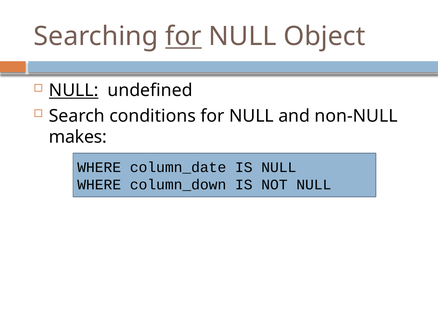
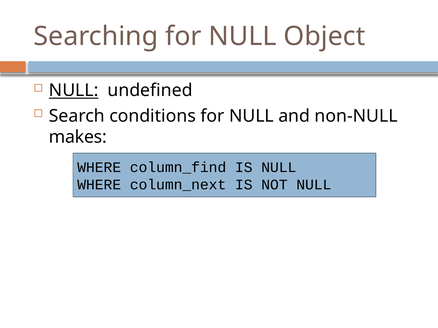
for at (183, 37) underline: present -> none
column_date: column_date -> column_find
column_down: column_down -> column_next
